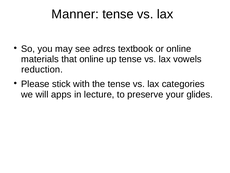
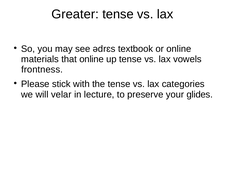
Manner: Manner -> Greater
reduction: reduction -> frontness
apps: apps -> velar
